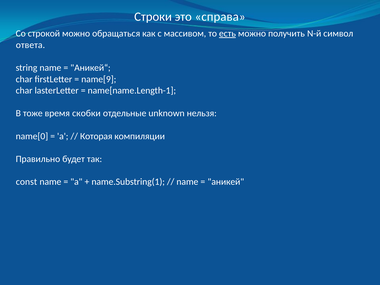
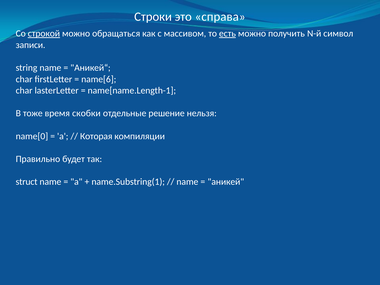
строкой underline: none -> present
ответа: ответа -> записи
name[9: name[9 -> name[6
unknown: unknown -> решение
const: const -> struct
